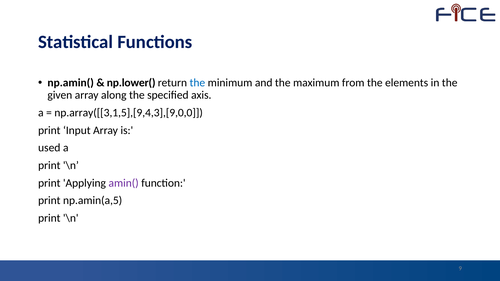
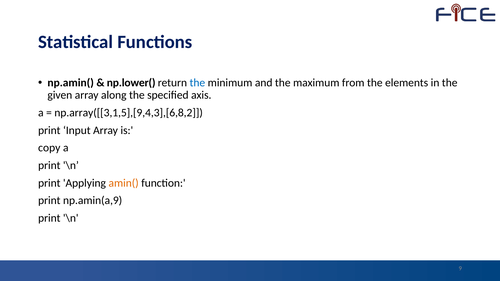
np.array([[3,1,5],[9,4,3],[9,0,0: np.array([[3,1,5],[9,4,3],[9,0,0 -> np.array([[3,1,5],[9,4,3],[6,8,2
used: used -> copy
amin( colour: purple -> orange
np.amin(a,5: np.amin(a,5 -> np.amin(a,9
